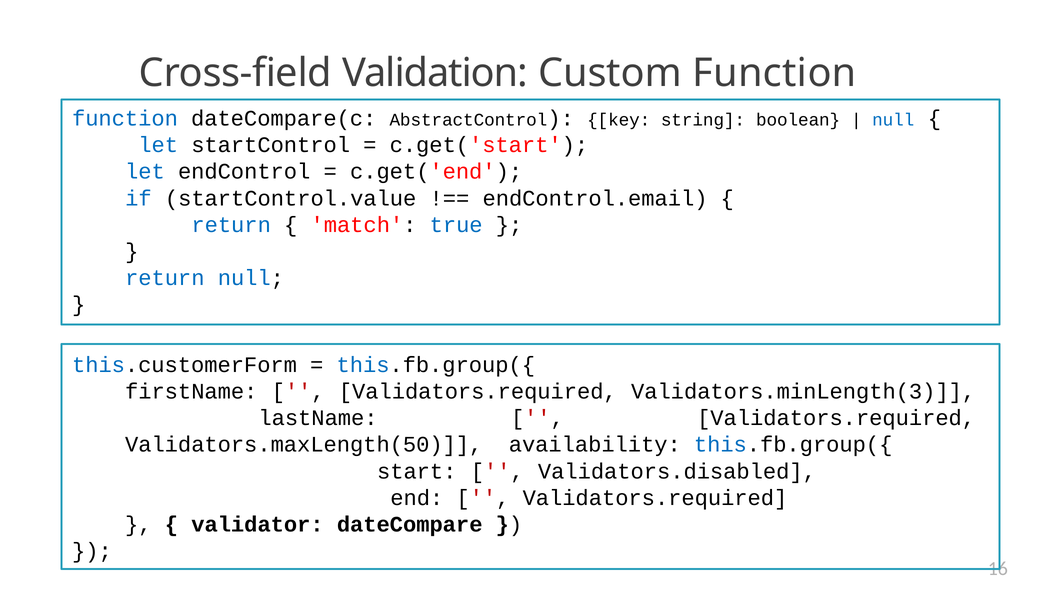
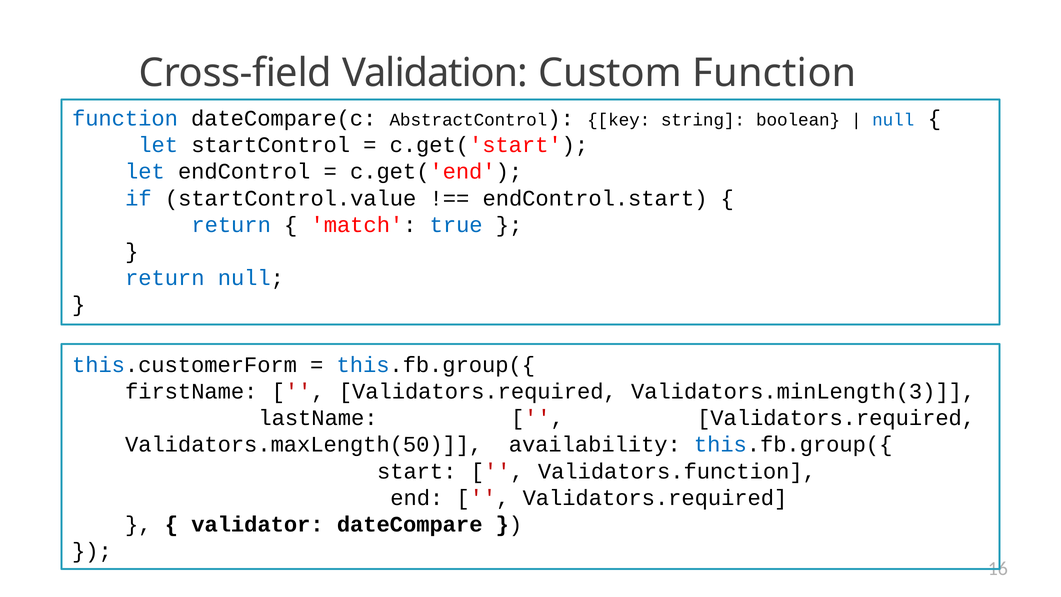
endControl.email: endControl.email -> endControl.start
Validators.disabled: Validators.disabled -> Validators.function
